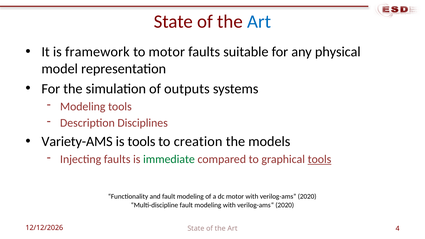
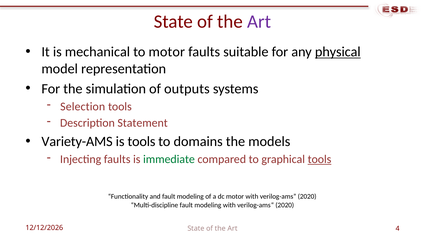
Art at (259, 22) colour: blue -> purple
framework: framework -> mechanical
physical underline: none -> present
Modeling at (83, 107): Modeling -> Selection
Disciplines: Disciplines -> Statement
creation: creation -> domains
